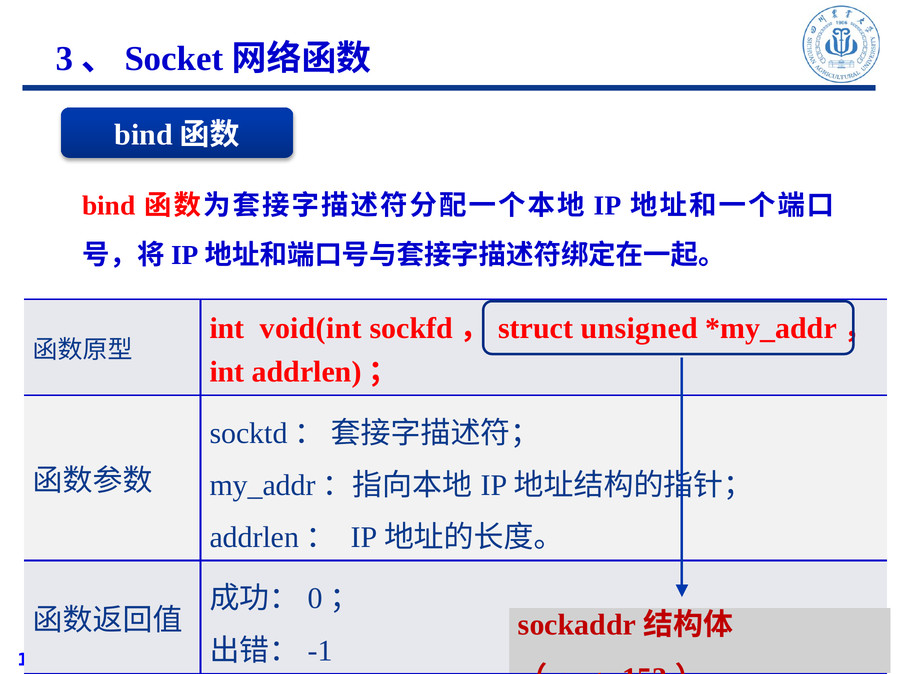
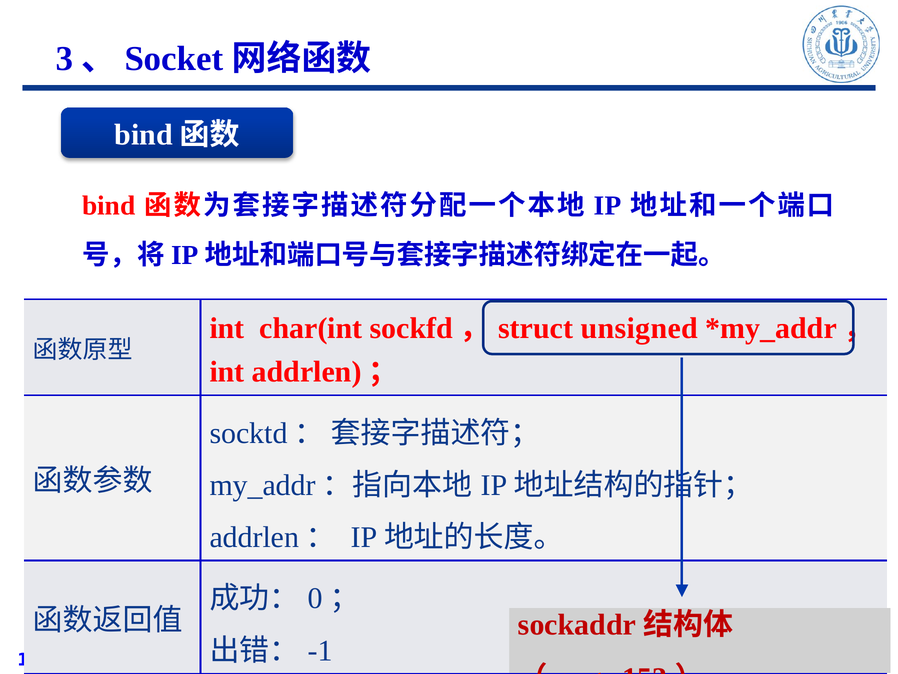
void(int: void(int -> char(int
